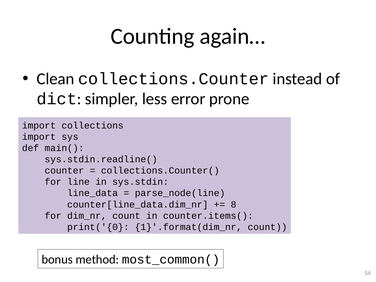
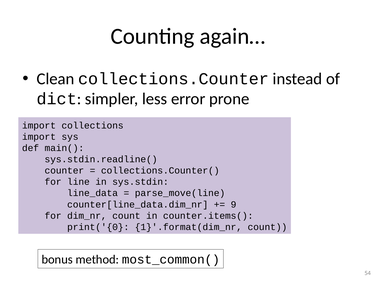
parse_node(line: parse_node(line -> parse_move(line
8: 8 -> 9
